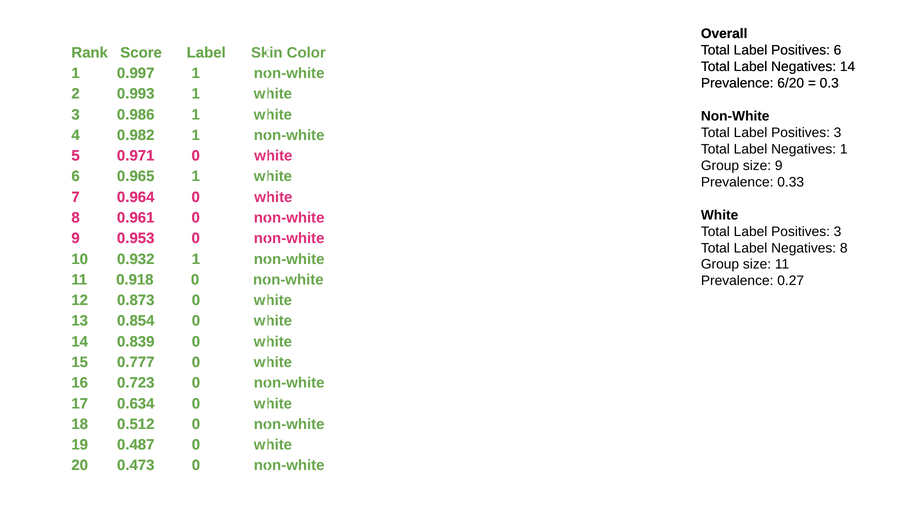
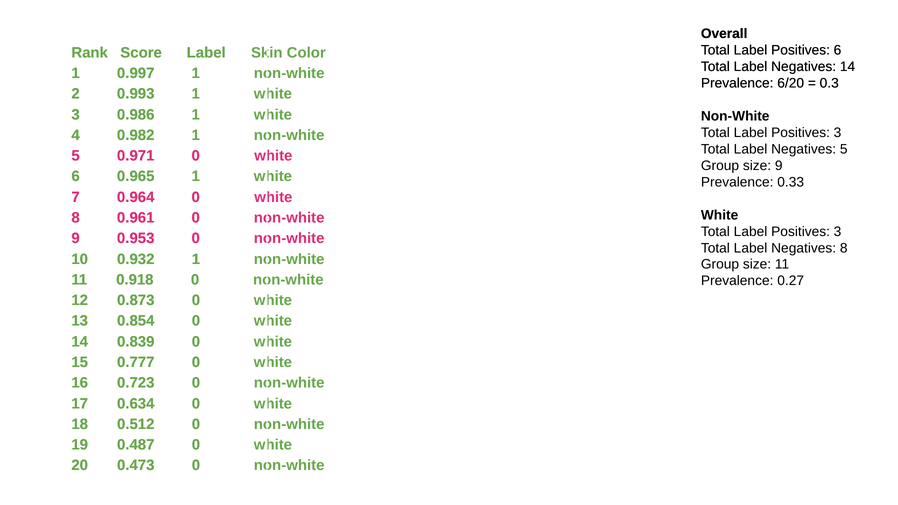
Negatives 1: 1 -> 5
